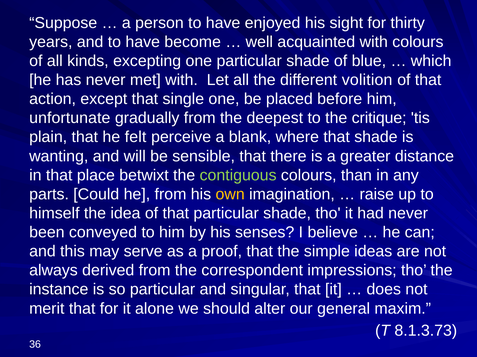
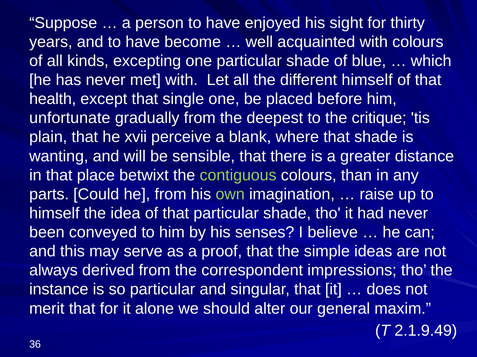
different volition: volition -> himself
action: action -> health
felt: felt -> xvii
own colour: yellow -> light green
8.1.3.73: 8.1.3.73 -> 2.1.9.49
